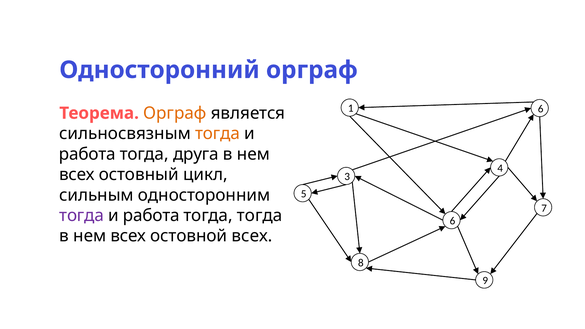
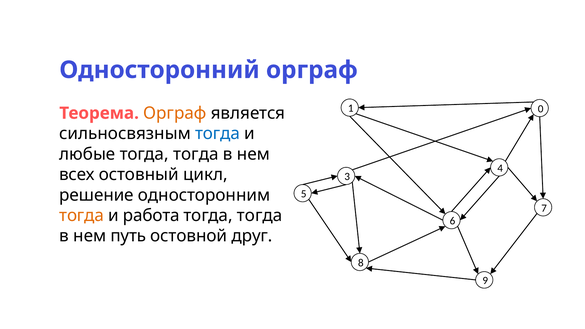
1 6: 6 -> 0
тогда at (217, 134) colour: orange -> blue
работа at (87, 154): работа -> любые
друга at (196, 154): друга -> тогда
сильным: сильным -> решение
тогда at (82, 216) colour: purple -> orange
всех at (128, 236): всех -> путь
остовной всех: всех -> друг
